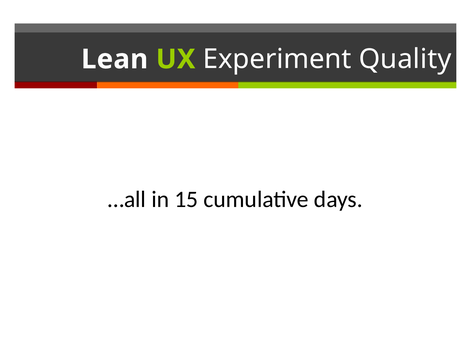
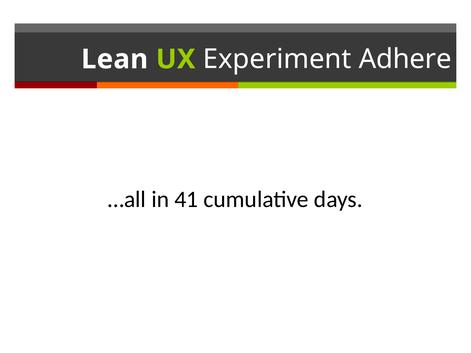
Quality: Quality -> Adhere
15: 15 -> 41
